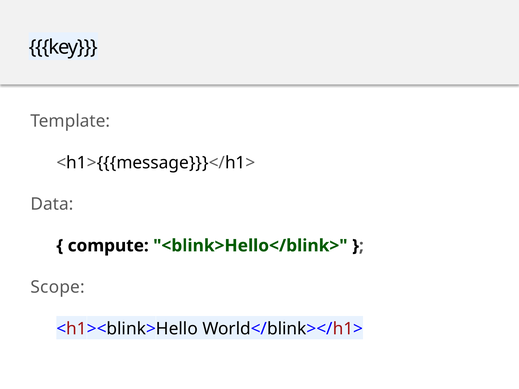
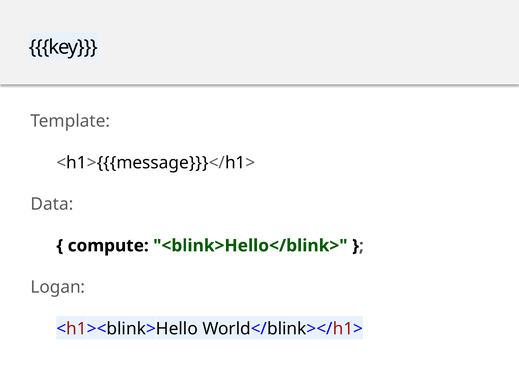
Scope: Scope -> Logan
